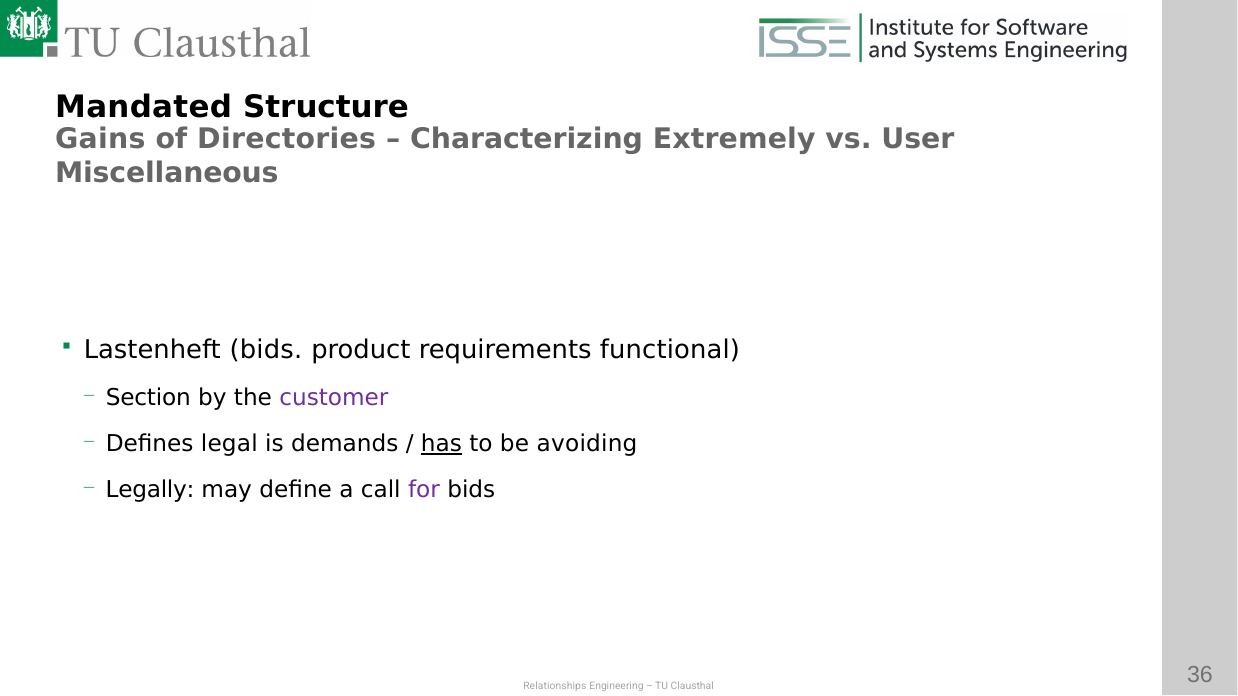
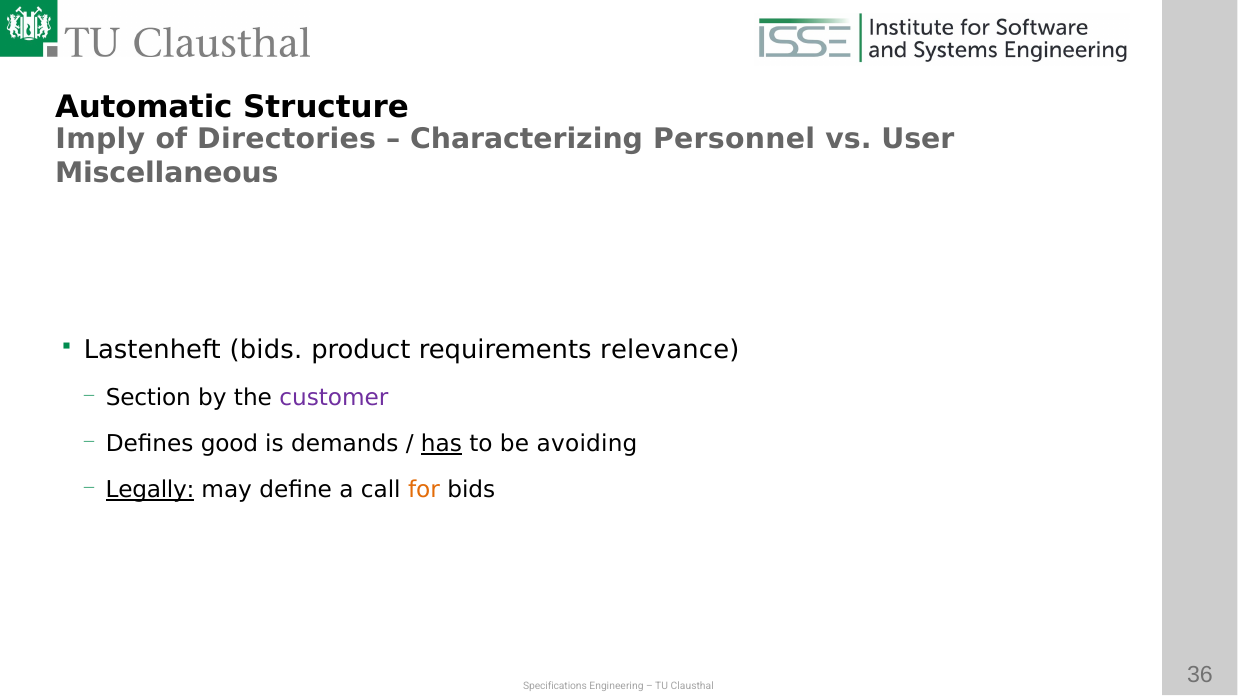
Mandated: Mandated -> Automatic
Gains: Gains -> Imply
Extremely: Extremely -> Personnel
functional: functional -> relevance
legal: legal -> good
Legally underline: none -> present
for colour: purple -> orange
Relationships: Relationships -> Specifications
